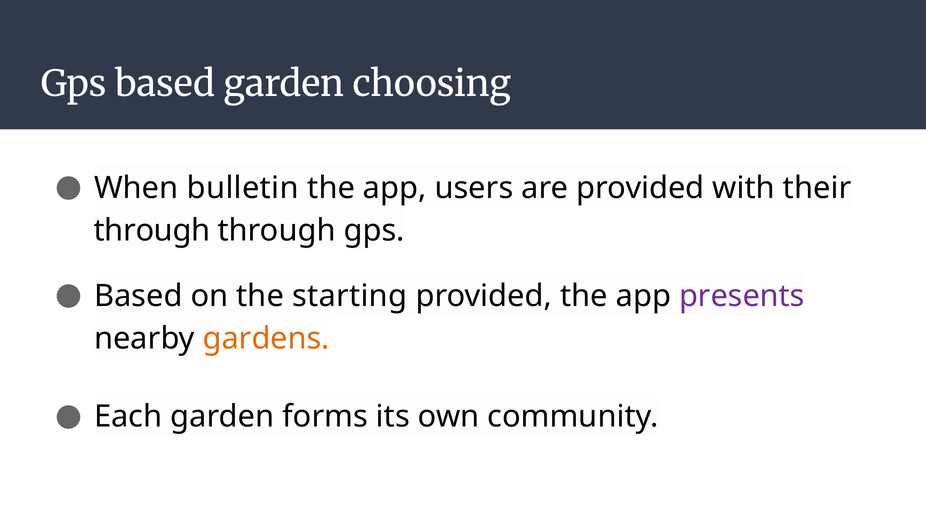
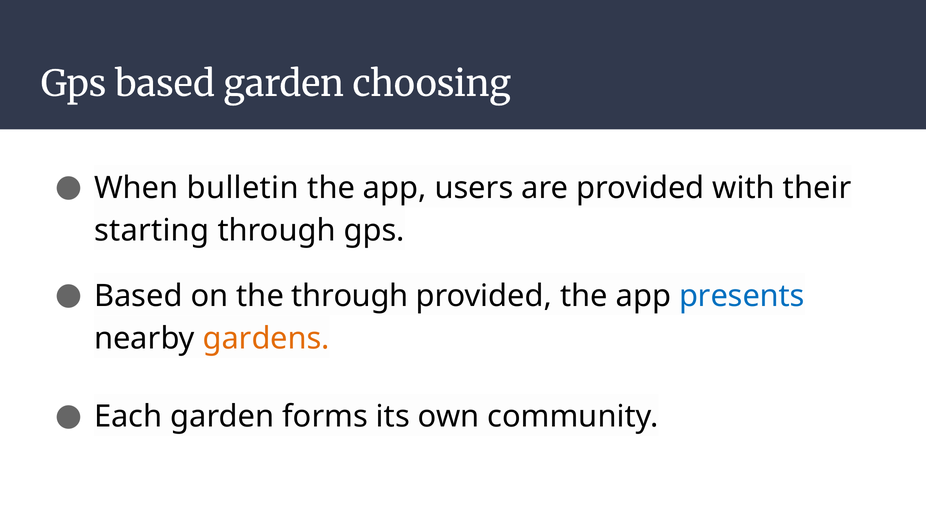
through at (152, 231): through -> starting
the starting: starting -> through
presents colour: purple -> blue
